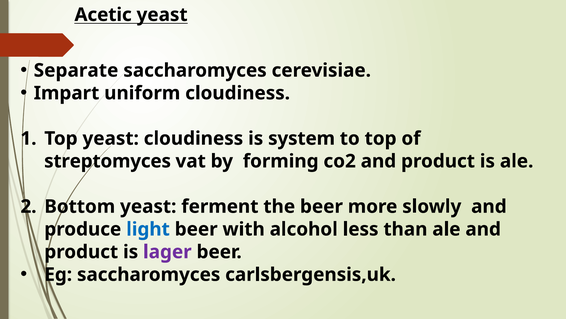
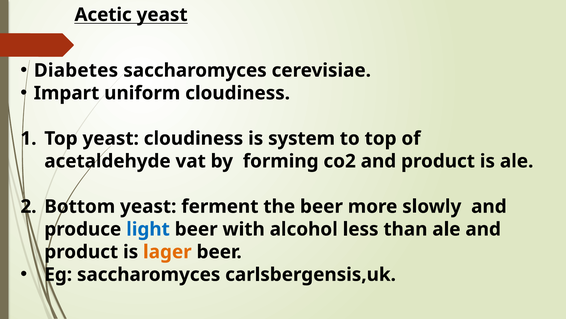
Separate: Separate -> Diabetes
streptomyces: streptomyces -> acetaldehyde
lager colour: purple -> orange
